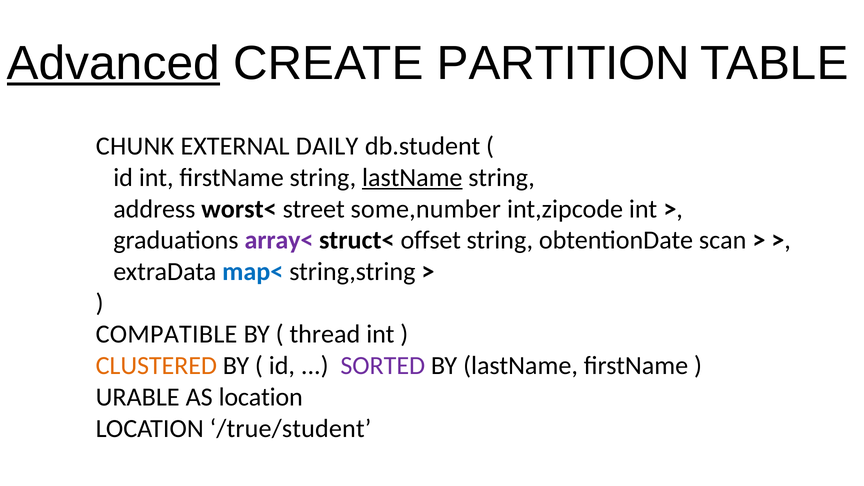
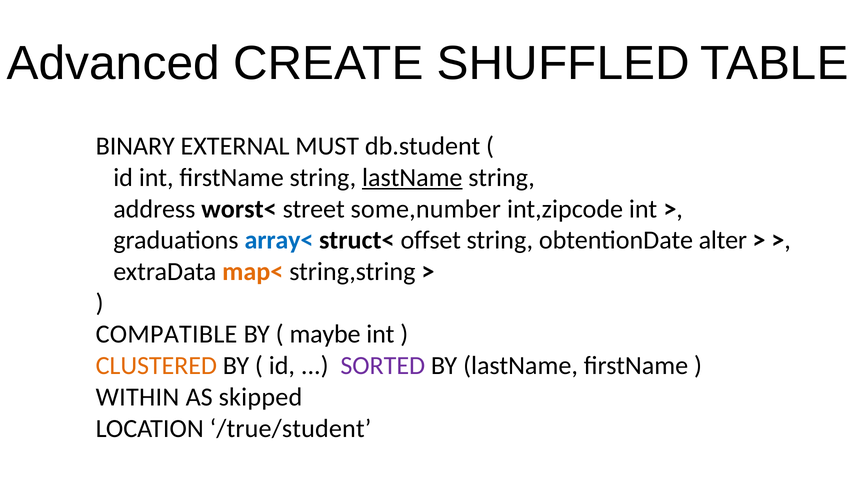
Advanced underline: present -> none
PARTITION: PARTITION -> SHUFFLED
CHUNK: CHUNK -> BINARY
DAILY: DAILY -> MUST
array< colour: purple -> blue
scan: scan -> alter
map< colour: blue -> orange
thread: thread -> maybe
URABLE: URABLE -> WITHIN
AS location: location -> skipped
